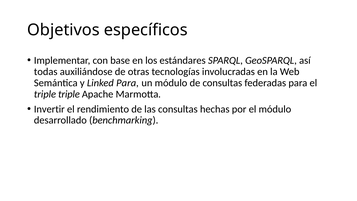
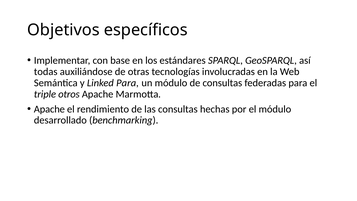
triple triple: triple -> otros
Invertir at (49, 109): Invertir -> Apache
